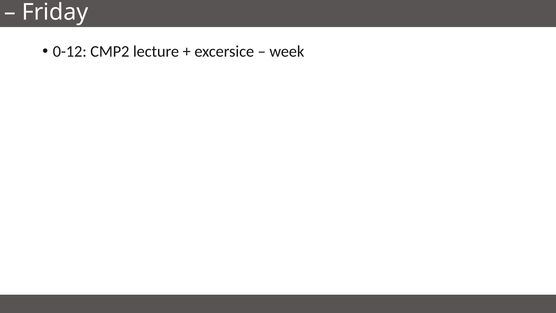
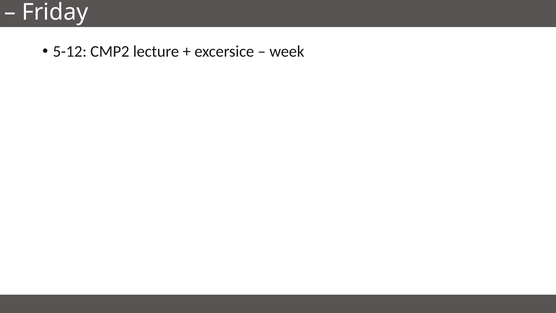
0-12: 0-12 -> 5-12
